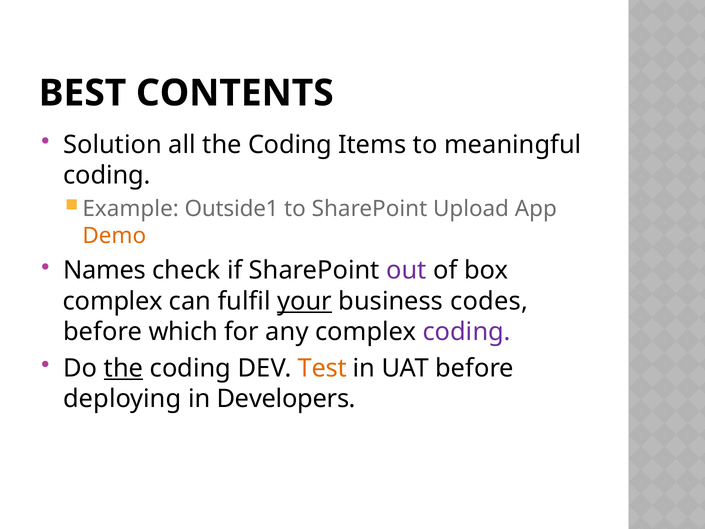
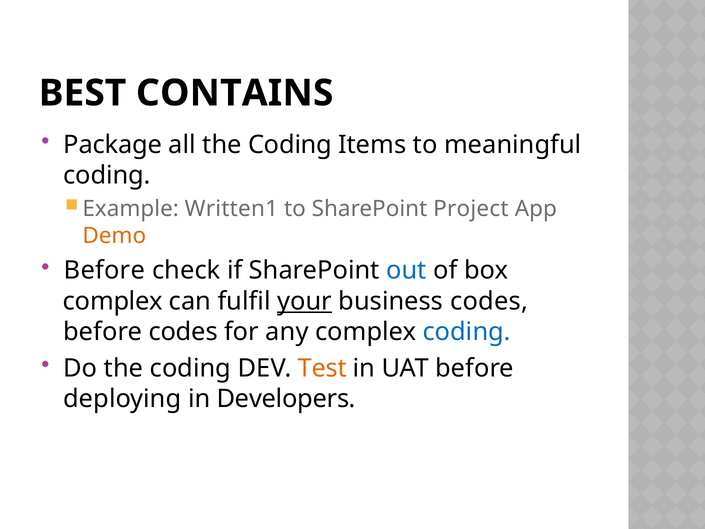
CONTENTS: CONTENTS -> CONTAINS
Solution: Solution -> Package
Outside1: Outside1 -> Written1
Upload: Upload -> Project
Names at (105, 270): Names -> Before
out colour: purple -> blue
before which: which -> codes
coding at (467, 332) colour: purple -> blue
the at (124, 368) underline: present -> none
